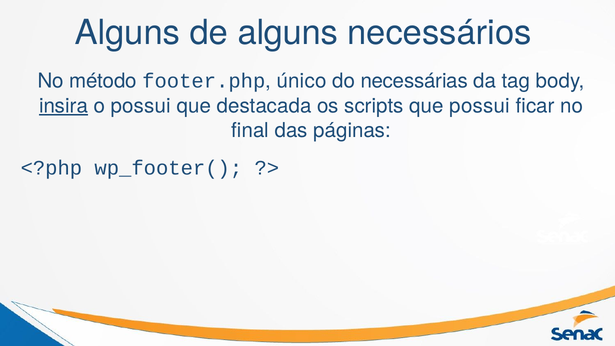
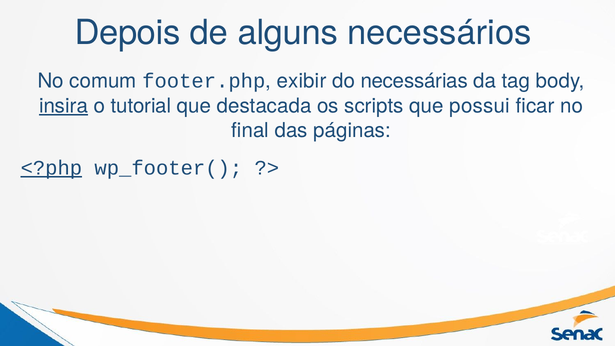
Alguns at (127, 33): Alguns -> Depois
método: método -> comum
único: único -> exibir
o possui: possui -> tutorial
<?php underline: none -> present
